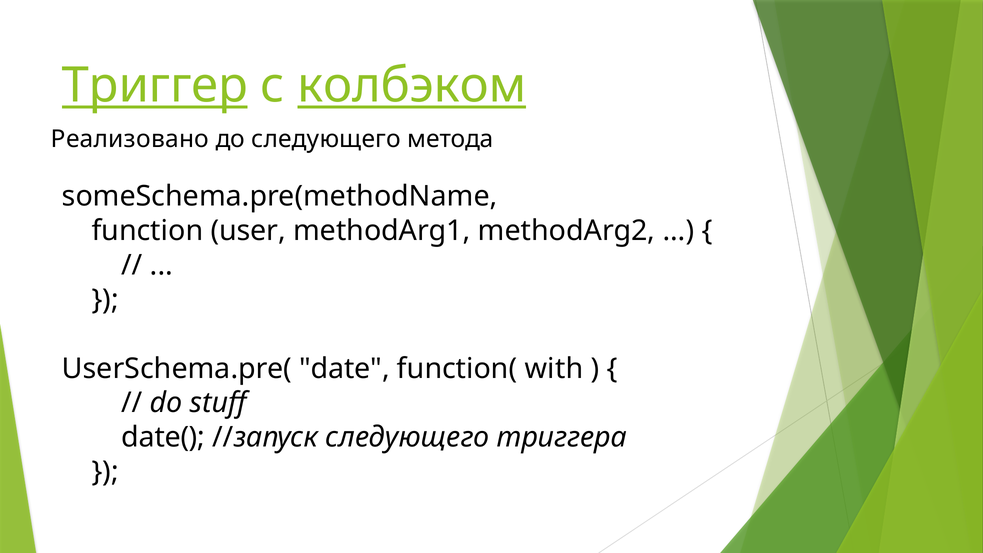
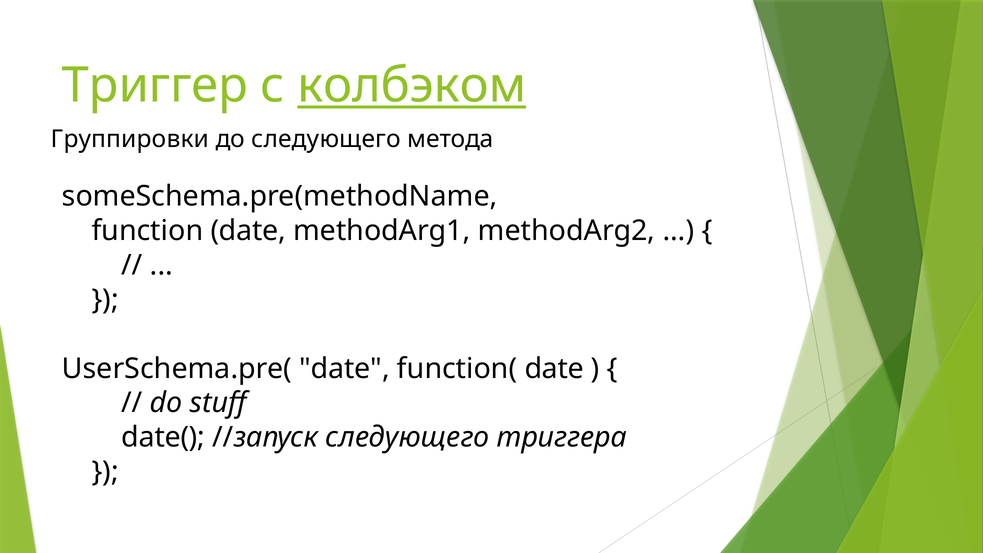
Триггер underline: present -> none
Реализовано: Реализовано -> Группировки
function user: user -> date
function( with: with -> date
